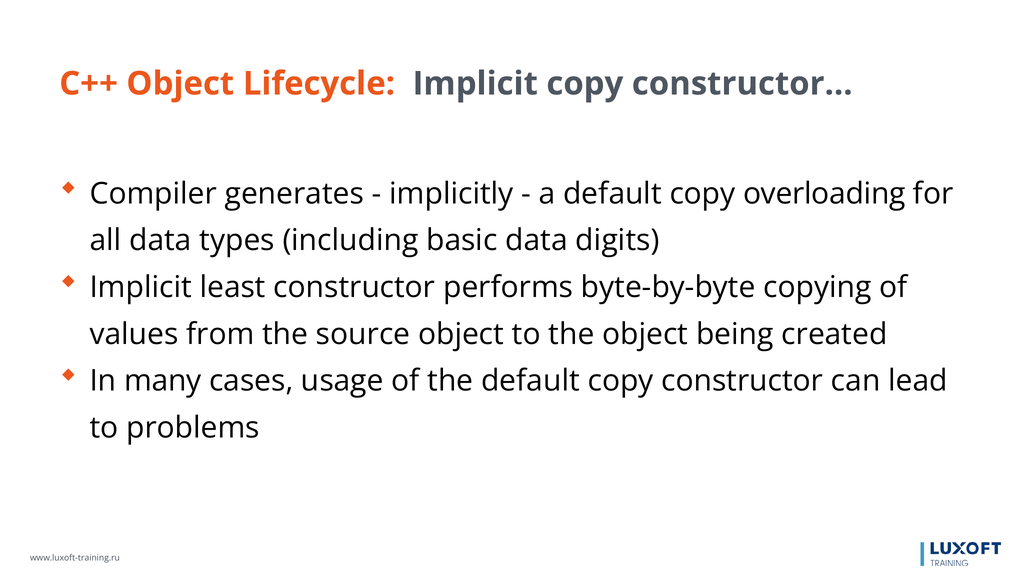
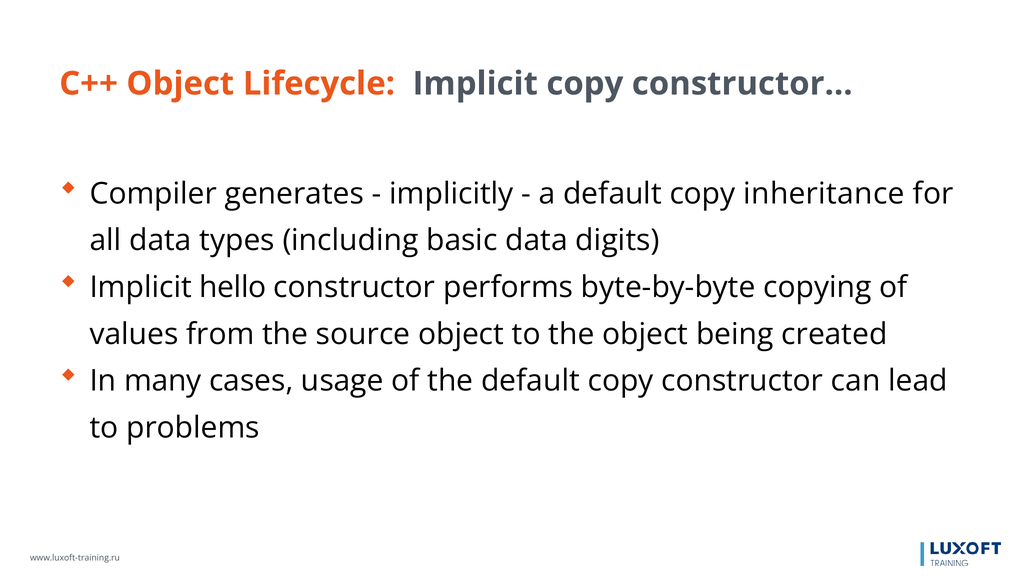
overloading: overloading -> inheritance
least: least -> hello
